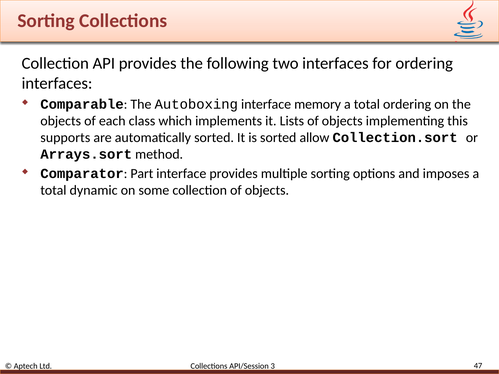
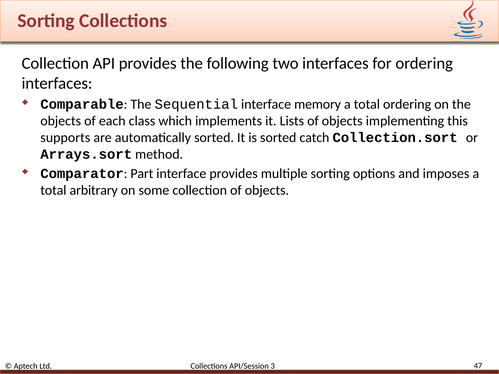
Autoboxing: Autoboxing -> Sequential
allow: allow -> catch
dynamic: dynamic -> arbitrary
